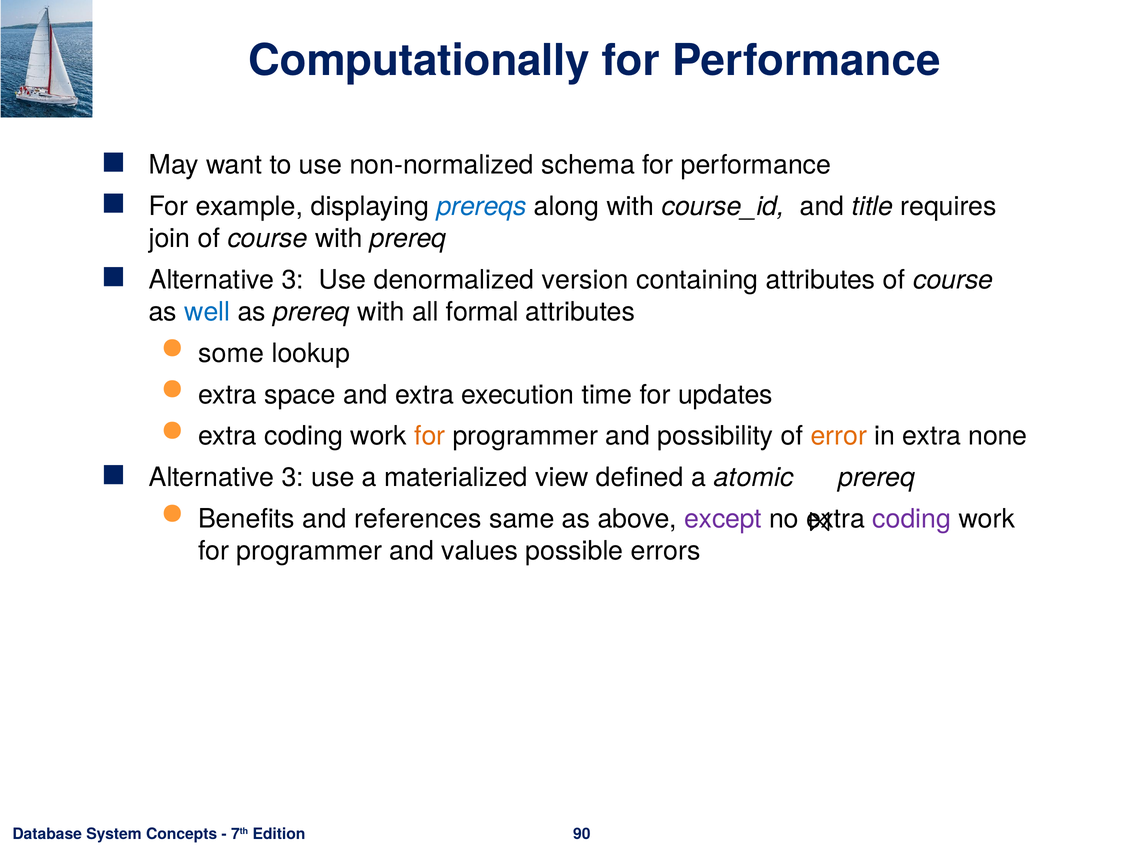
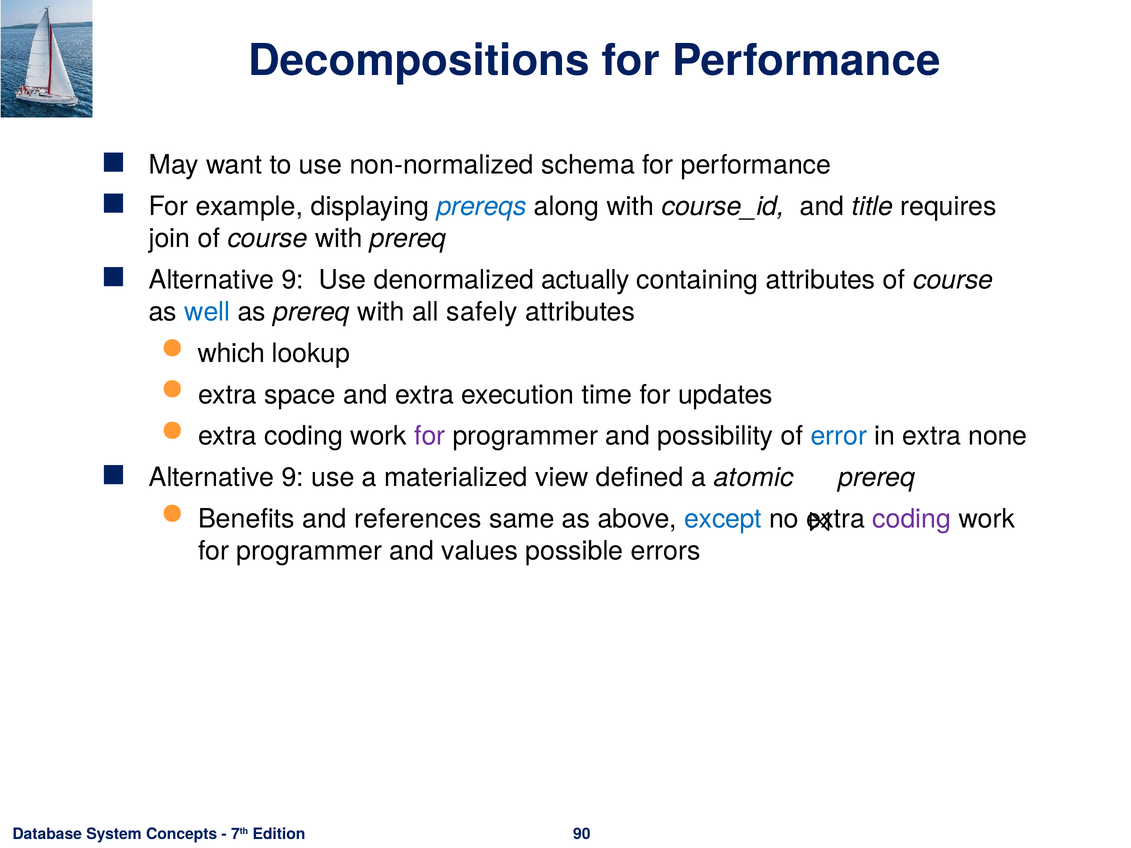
Computationally: Computationally -> Decompositions
3 at (293, 280): 3 -> 9
version: version -> actually
formal: formal -> safely
some: some -> which
for at (430, 436) colour: orange -> purple
error colour: orange -> blue
3 at (293, 478): 3 -> 9
except colour: purple -> blue
